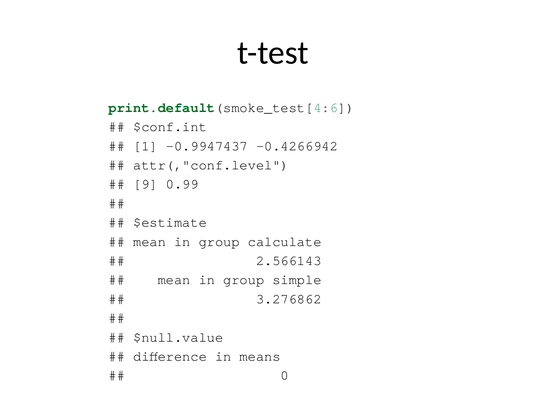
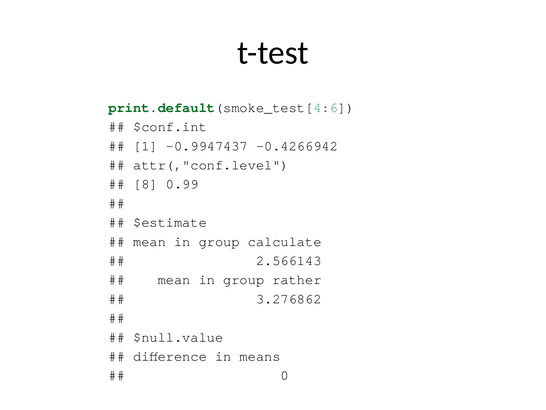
9: 9 -> 8
simple: simple -> rather
